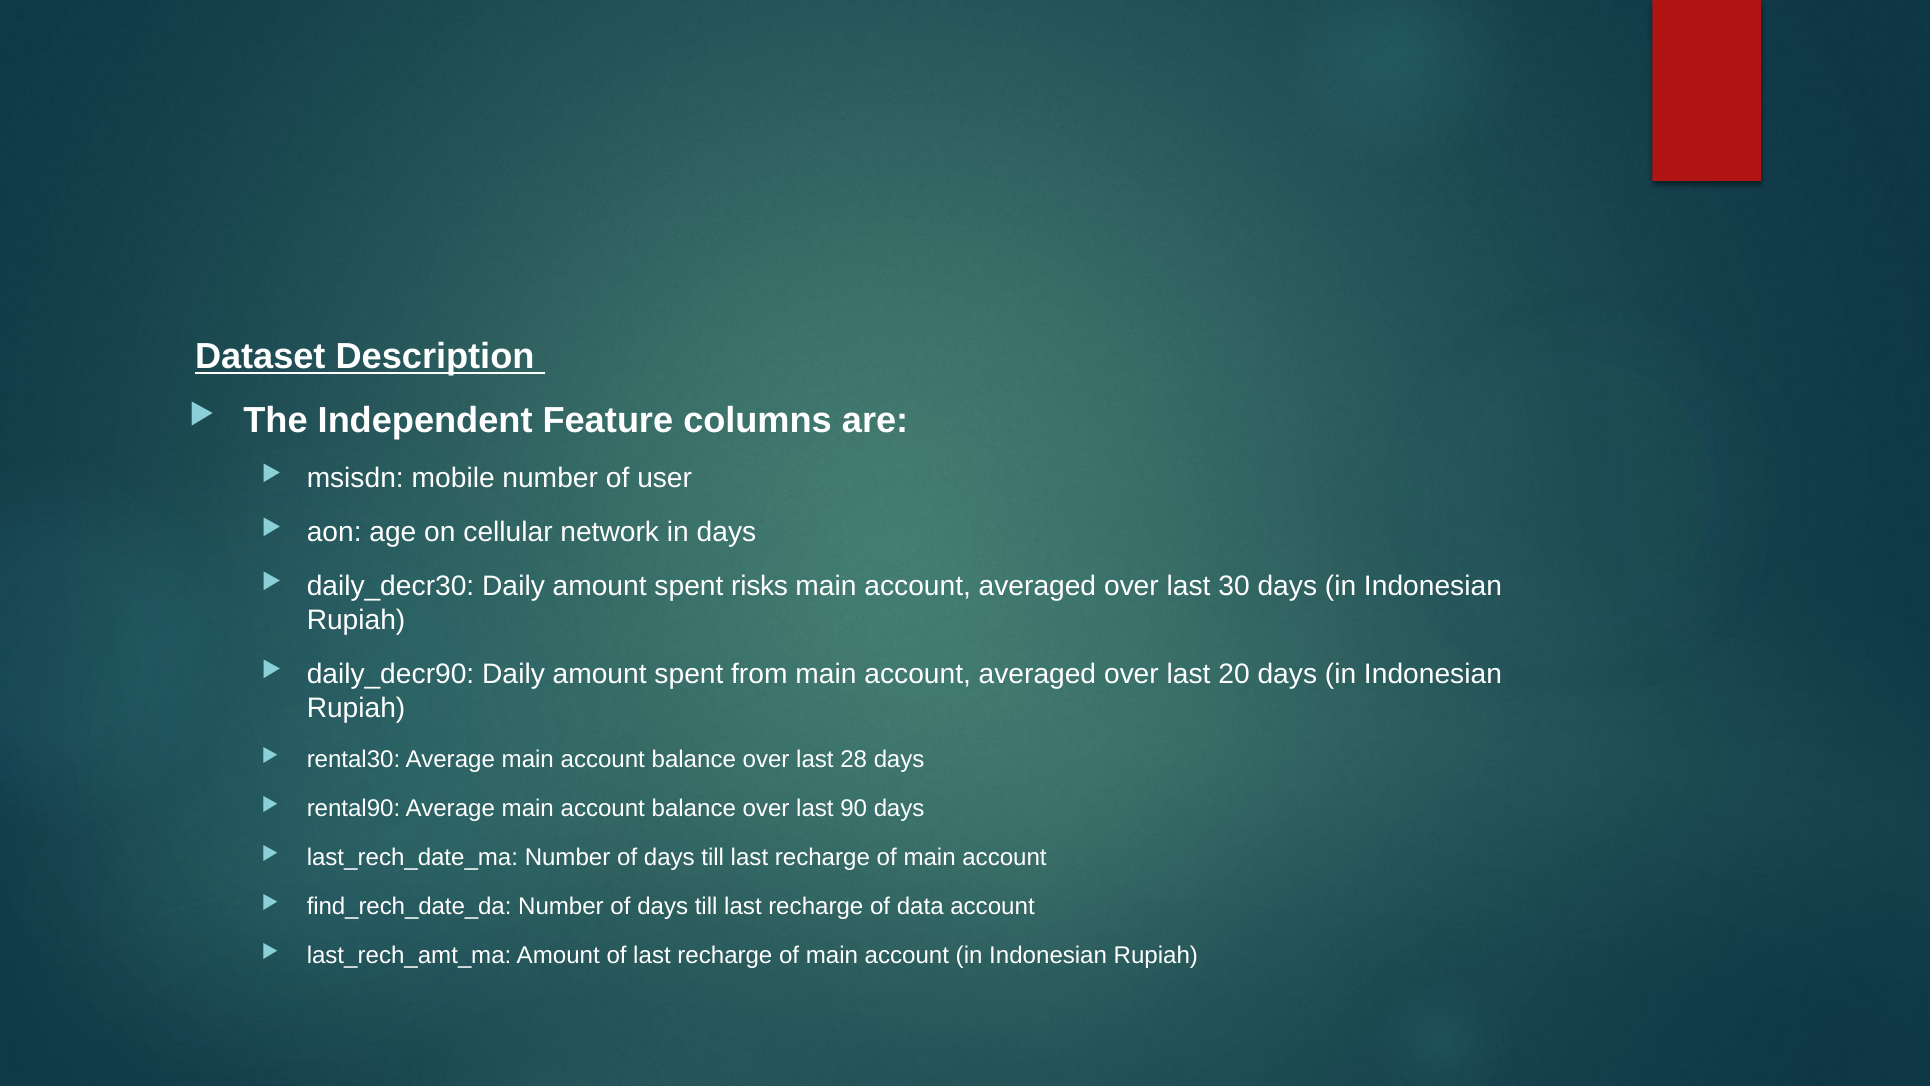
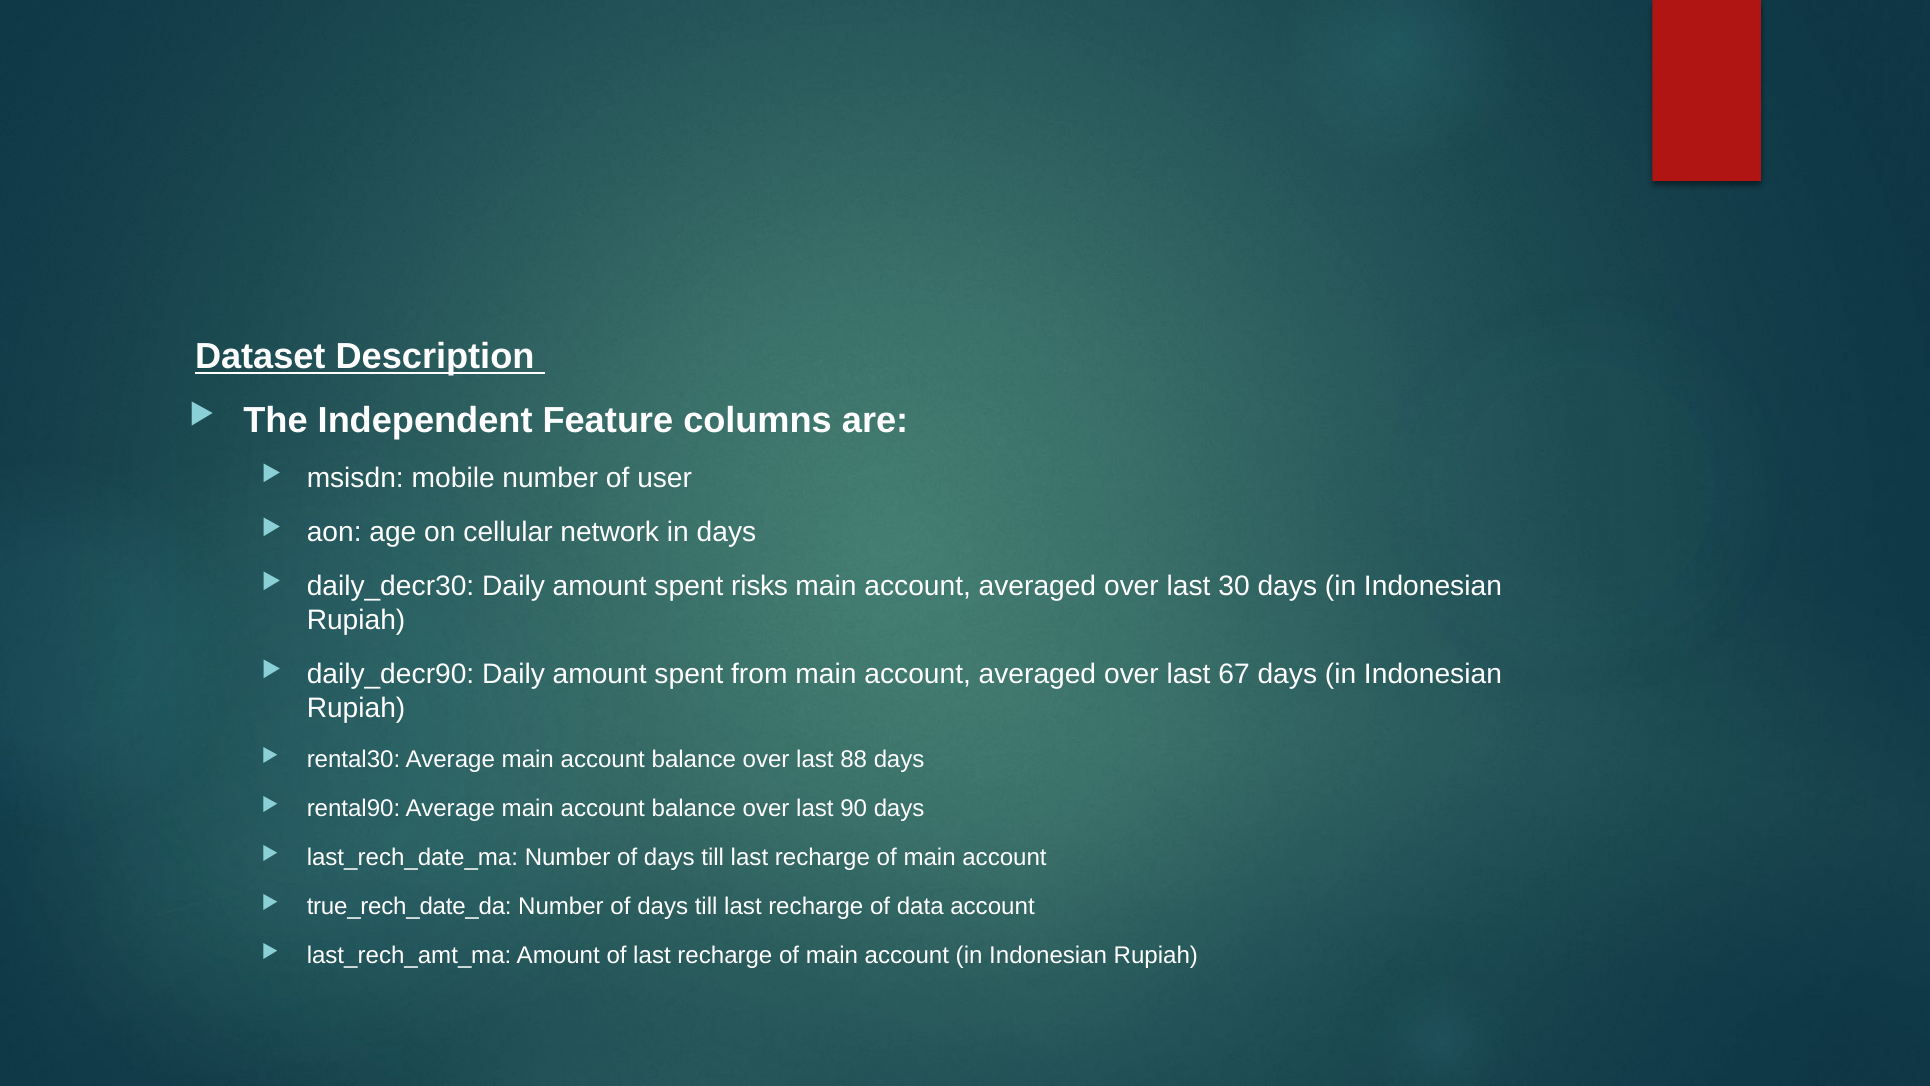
20: 20 -> 67
28: 28 -> 88
find_rech_date_da: find_rech_date_da -> true_rech_date_da
